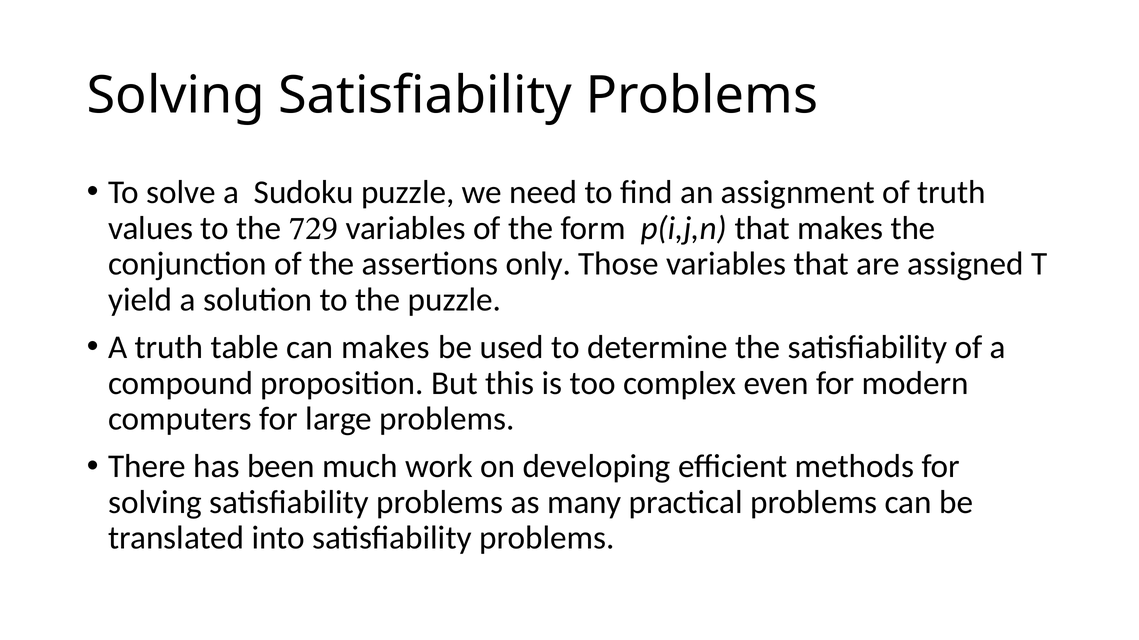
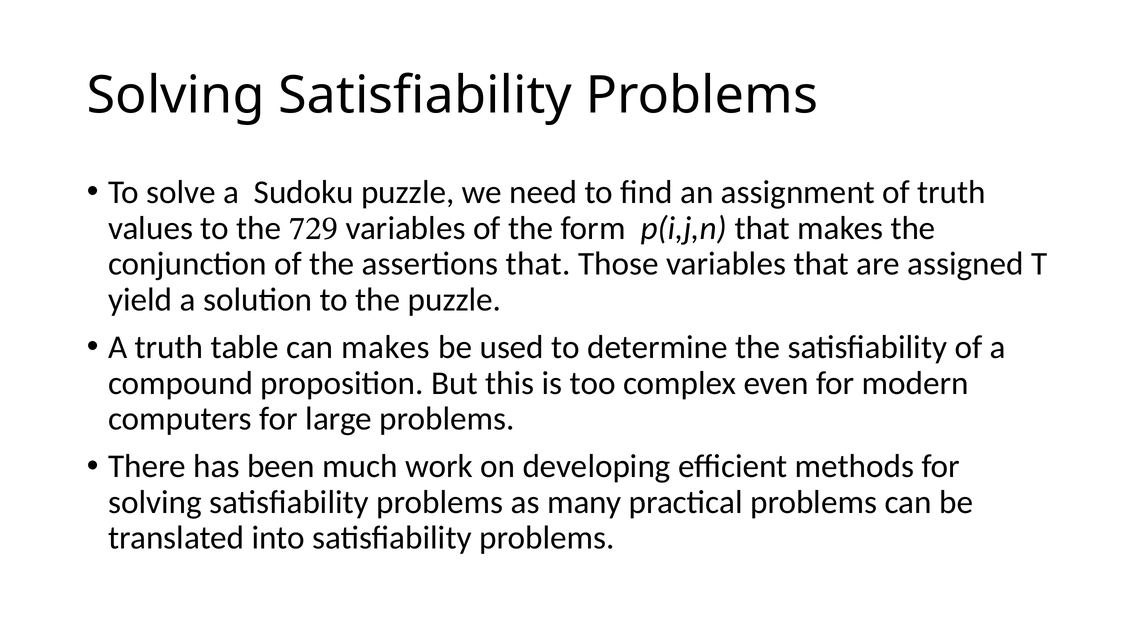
assertions only: only -> that
